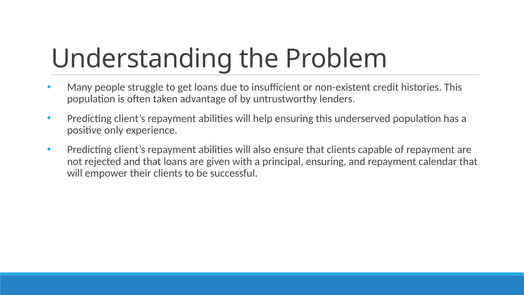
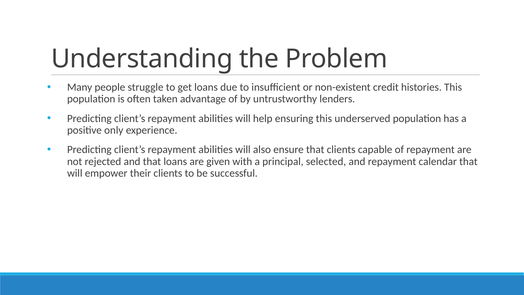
principal ensuring: ensuring -> selected
